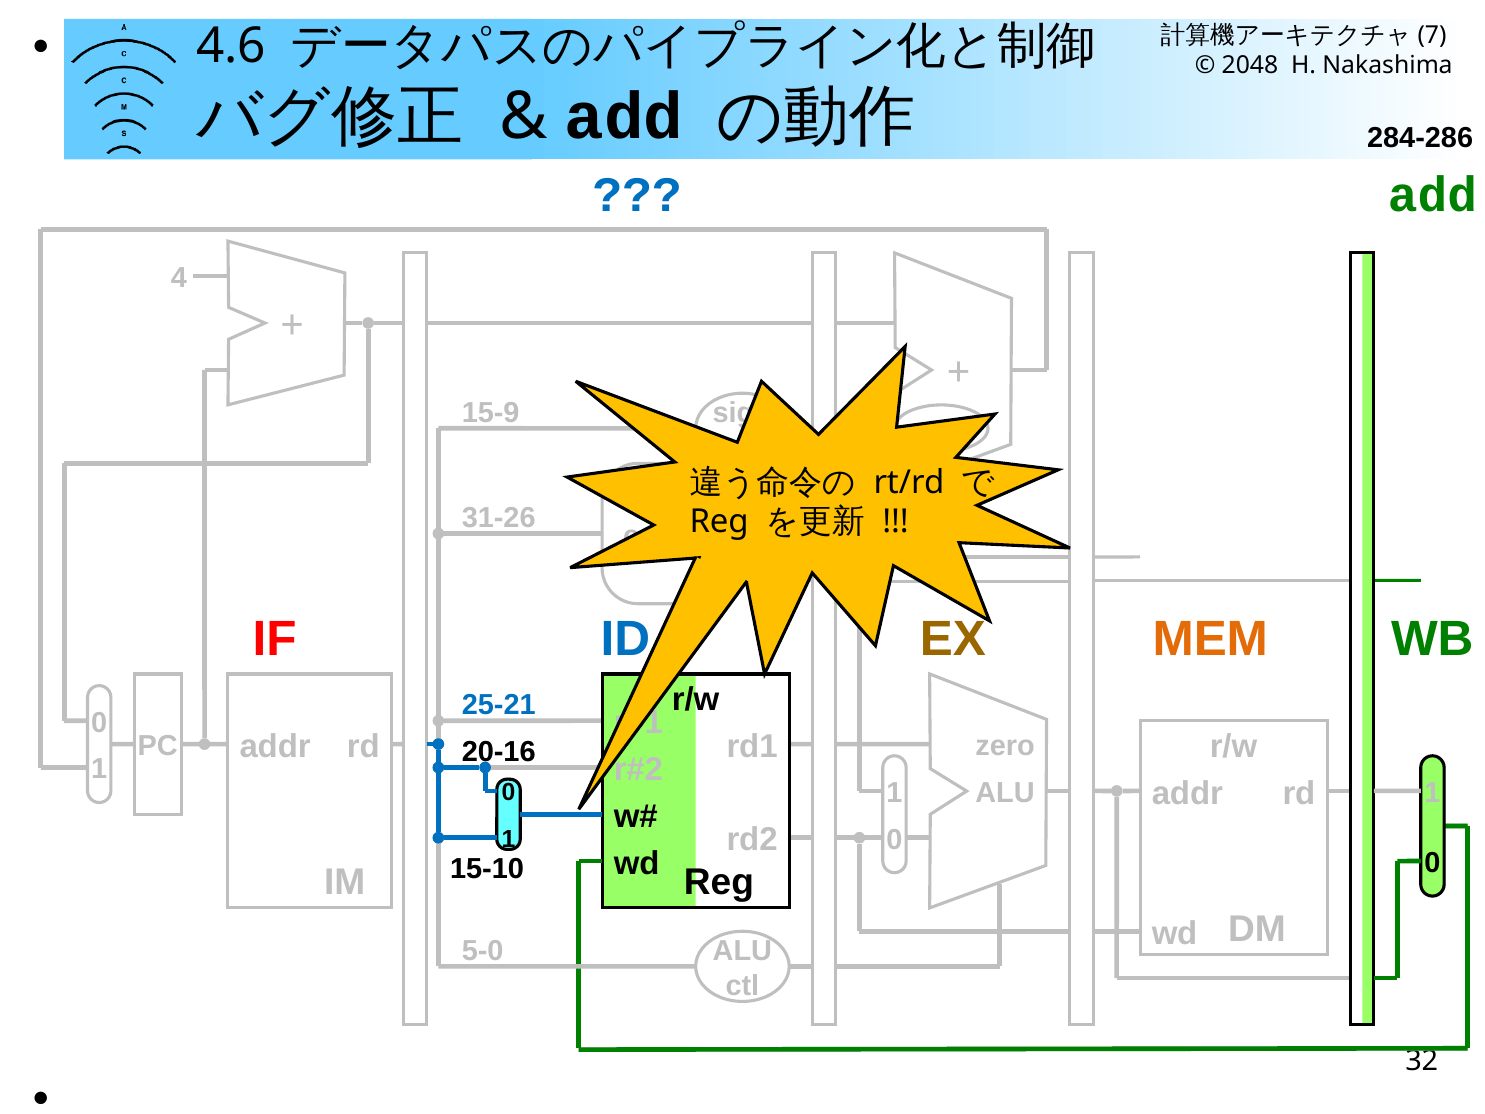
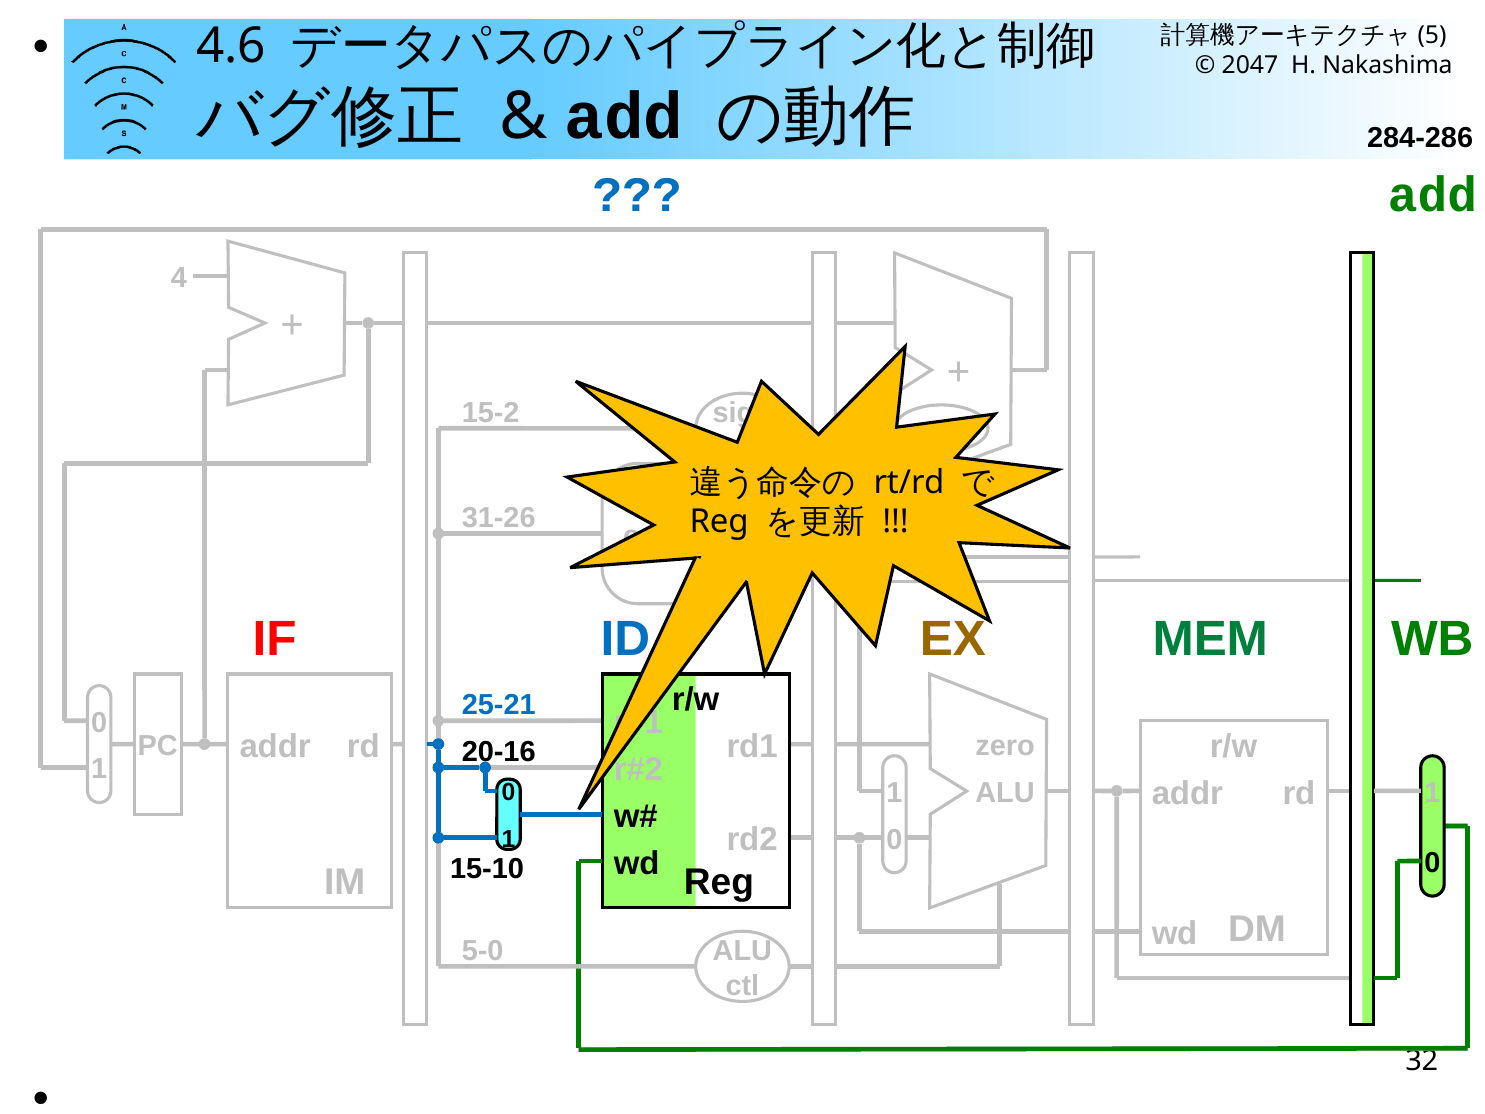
7: 7 -> 5
2048: 2048 -> 2047
15-9: 15-9 -> 15-2
MEM colour: orange -> green
